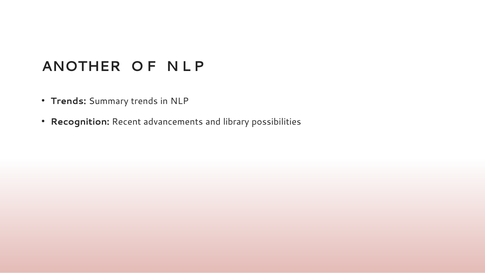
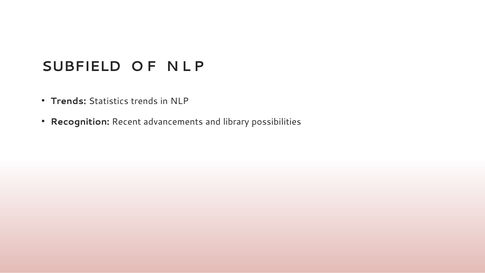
ANOTHER: ANOTHER -> SUBFIELD
Summary: Summary -> Statistics
